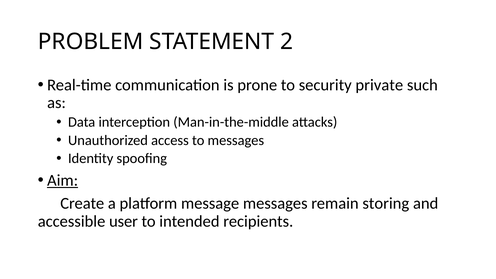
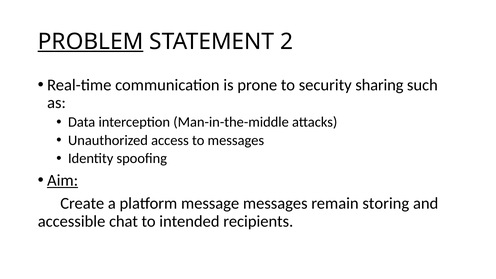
PROBLEM underline: none -> present
private: private -> sharing
user: user -> chat
